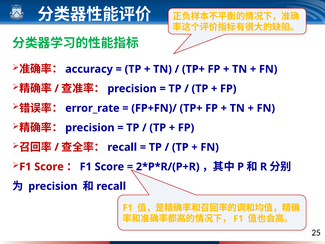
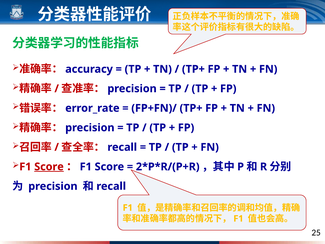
Score at (49, 167) underline: none -> present
